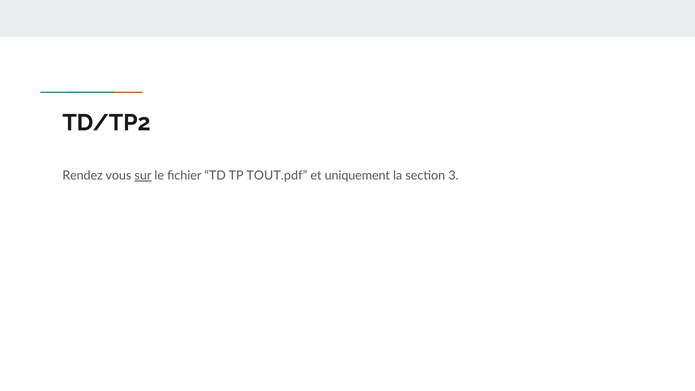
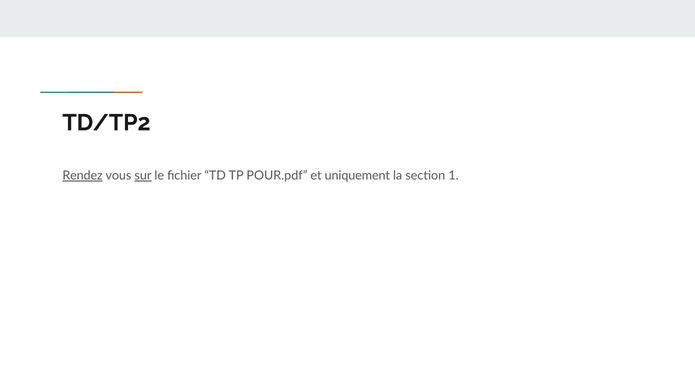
Rendez underline: none -> present
TOUT.pdf: TOUT.pdf -> POUR.pdf
3: 3 -> 1
